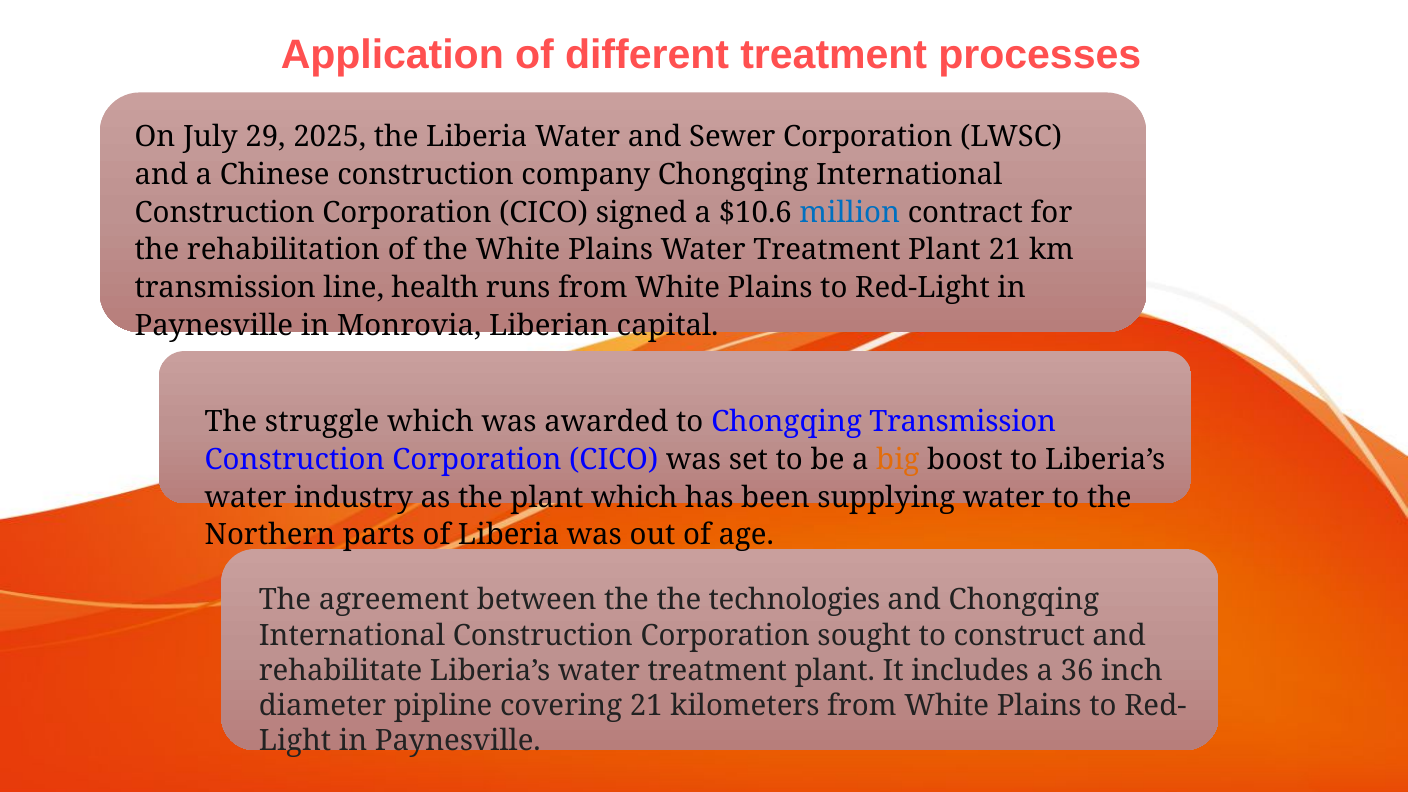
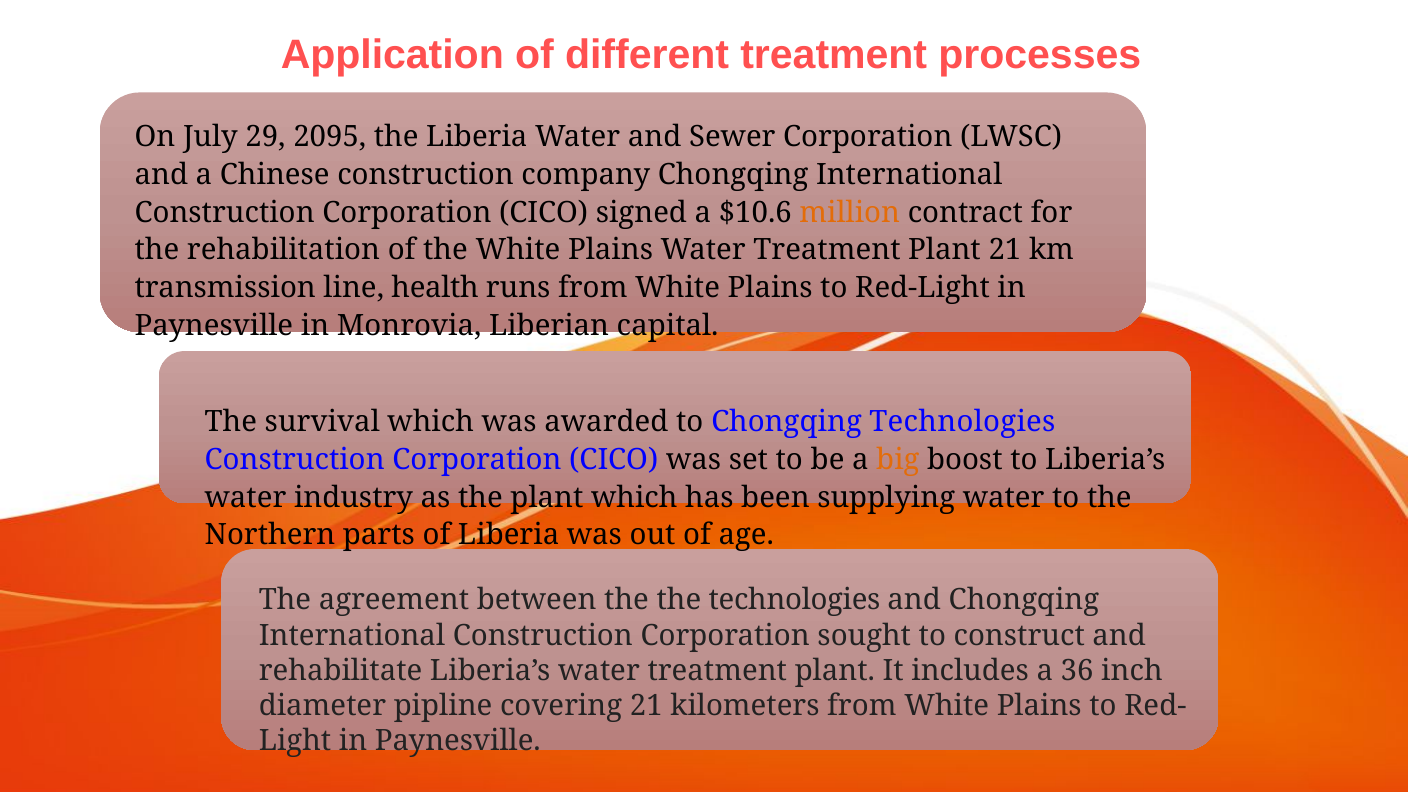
2025: 2025 -> 2095
million colour: blue -> orange
struggle: struggle -> survival
Chongqing Transmission: Transmission -> Technologies
